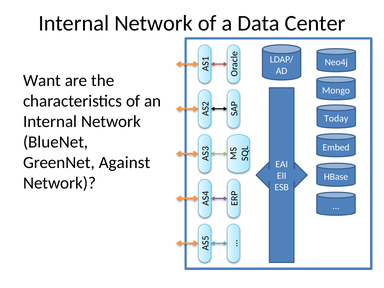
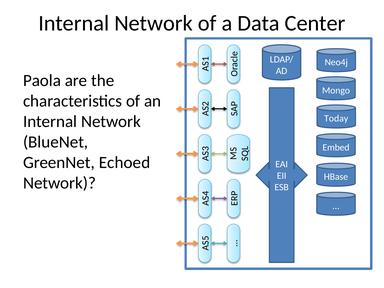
Want: Want -> Paola
Against: Against -> Echoed
